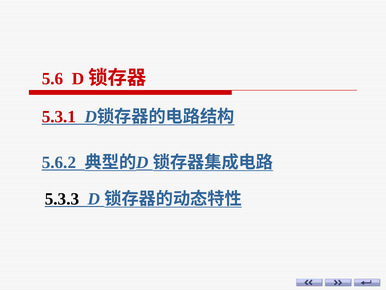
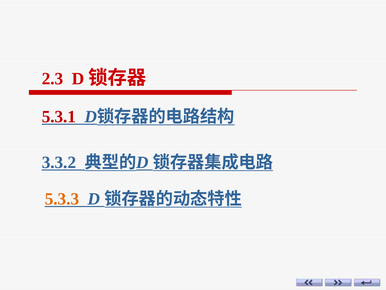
5.6: 5.6 -> 2.3
5.6.2: 5.6.2 -> 3.3.2
5.3.3 colour: black -> orange
